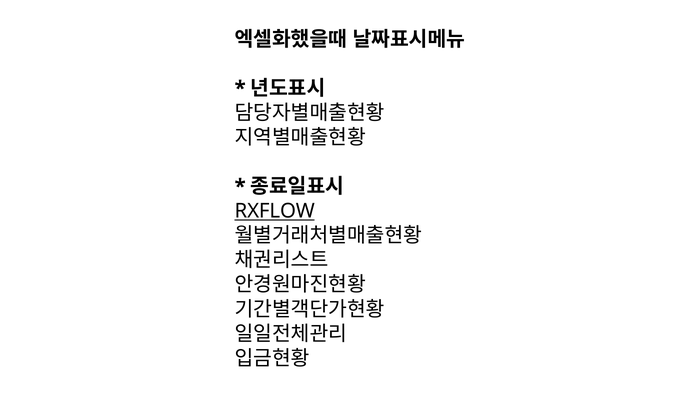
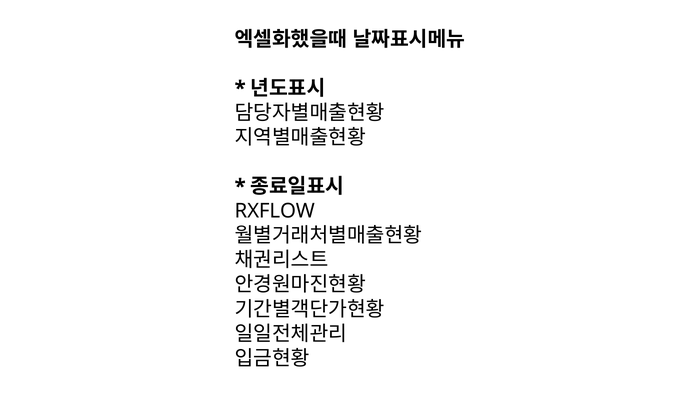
RXFLOW underline: present -> none
